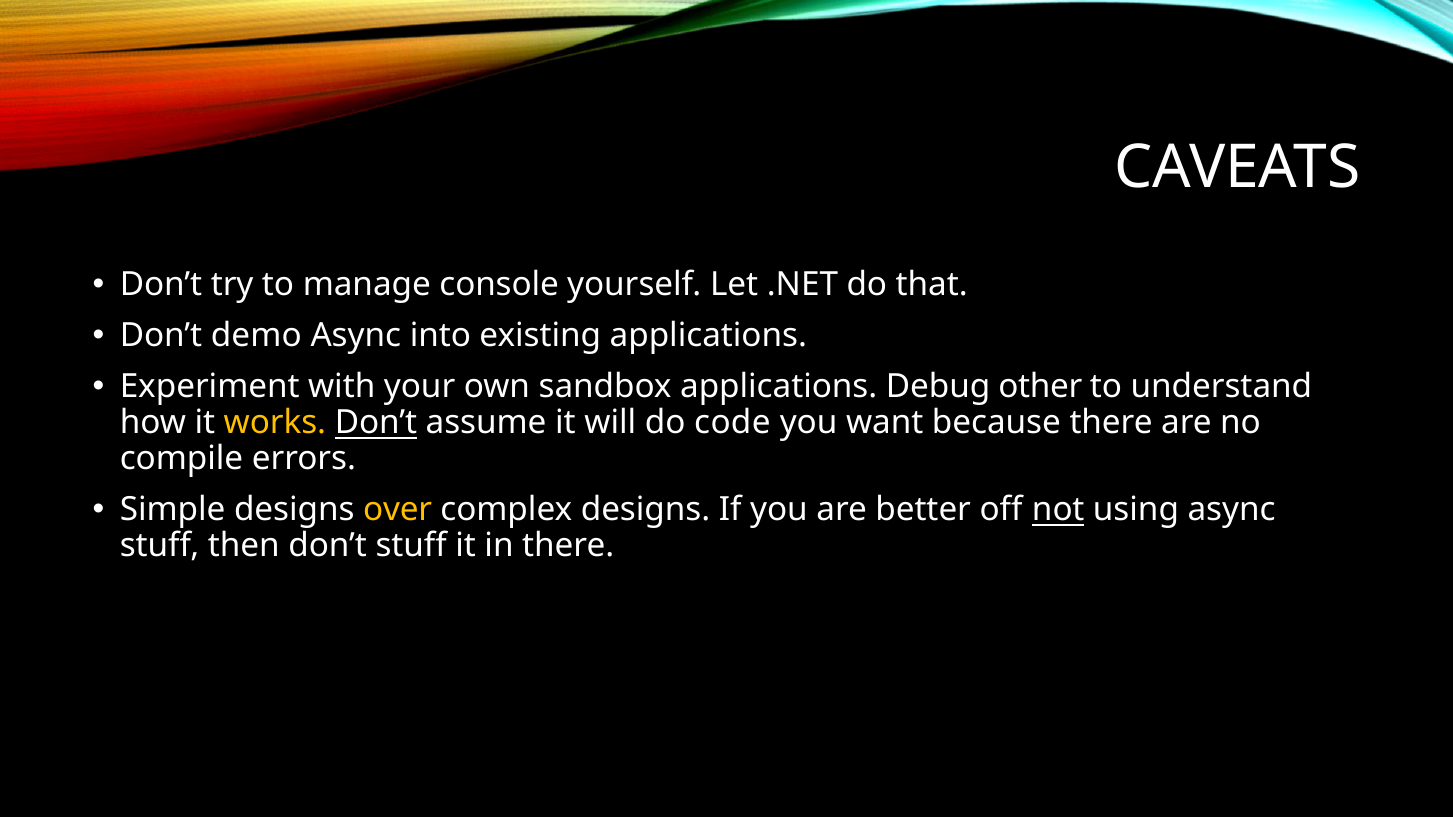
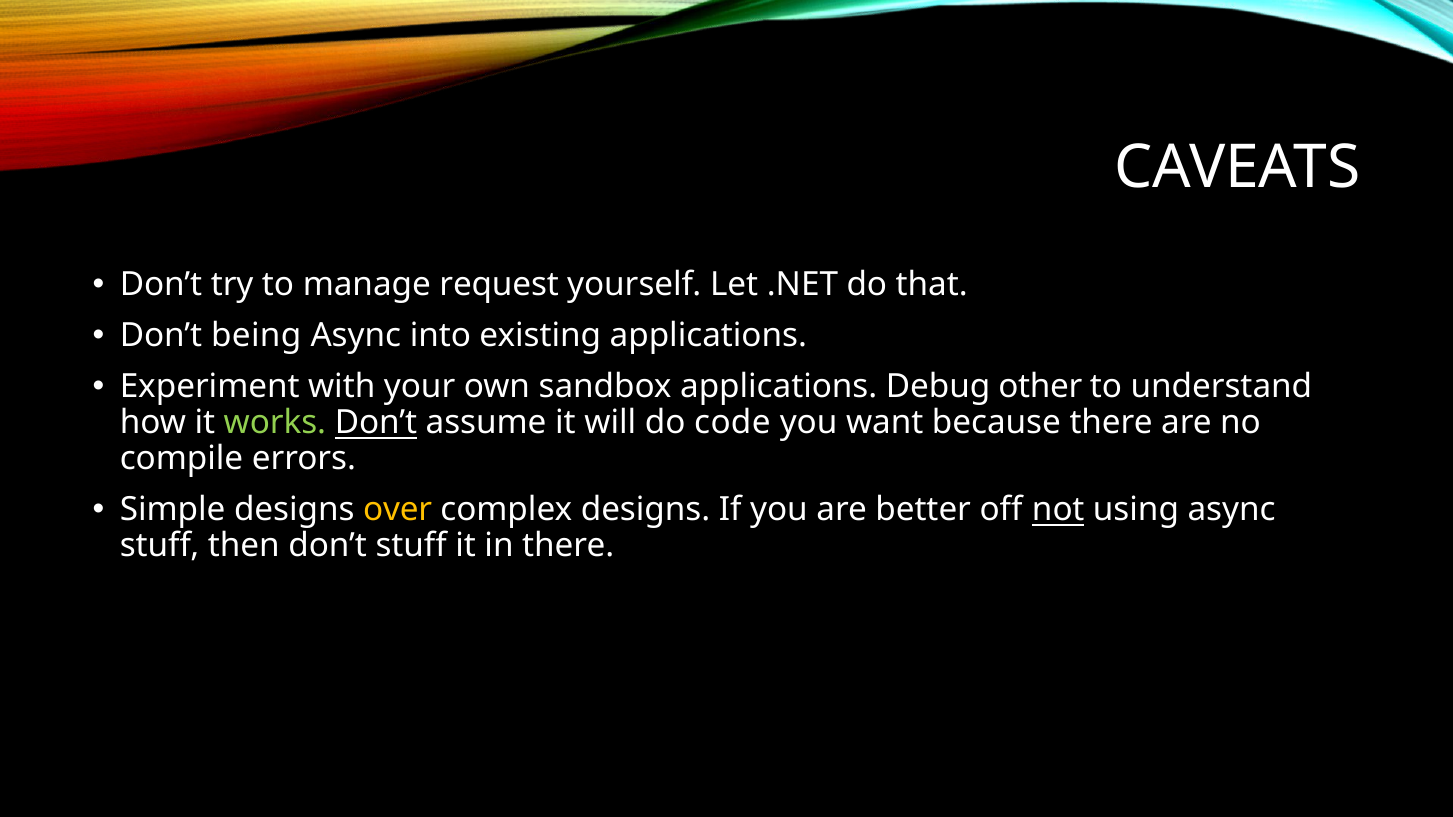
console: console -> request
demo: demo -> being
works colour: yellow -> light green
